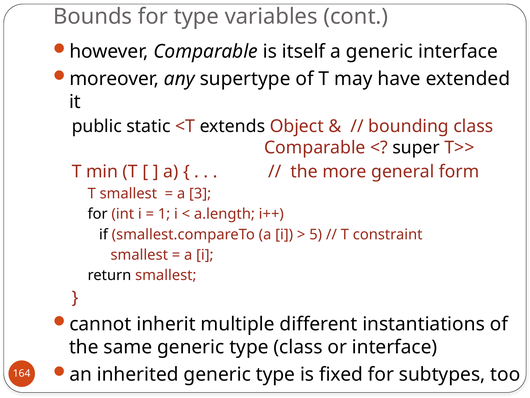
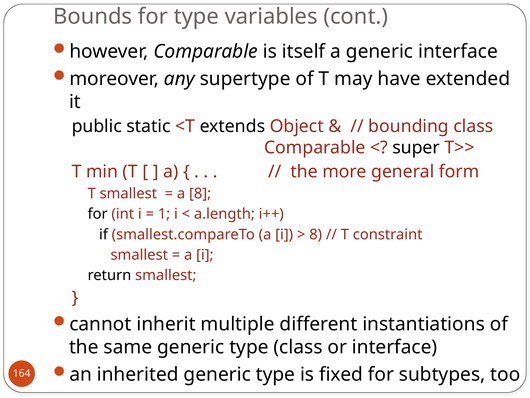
a 3: 3 -> 8
5 at (316, 234): 5 -> 8
